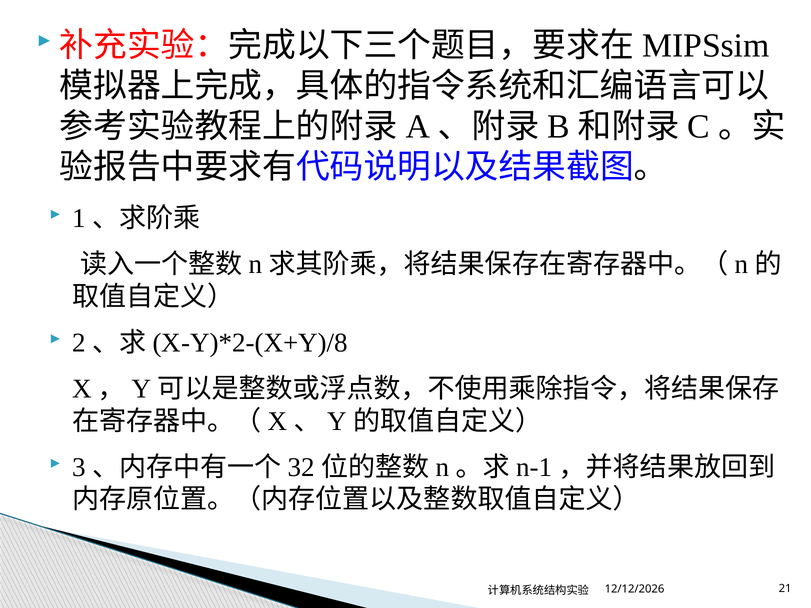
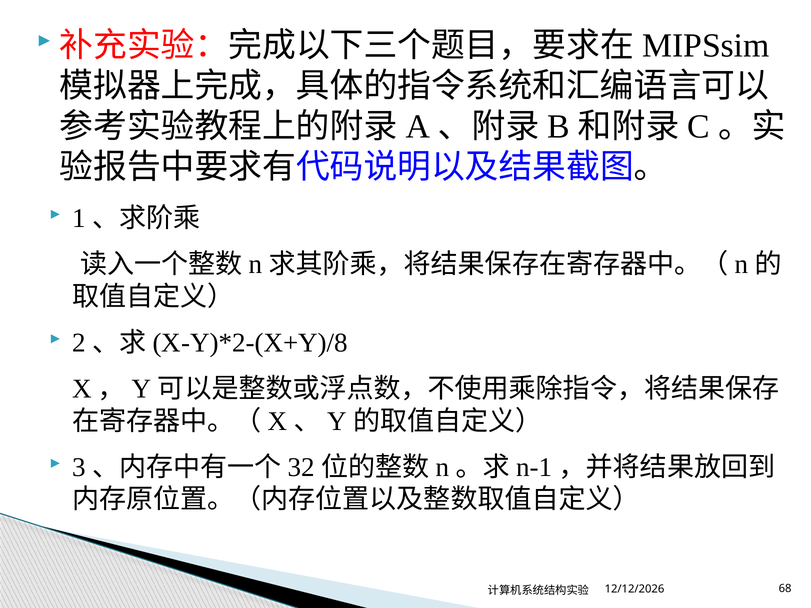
21: 21 -> 68
